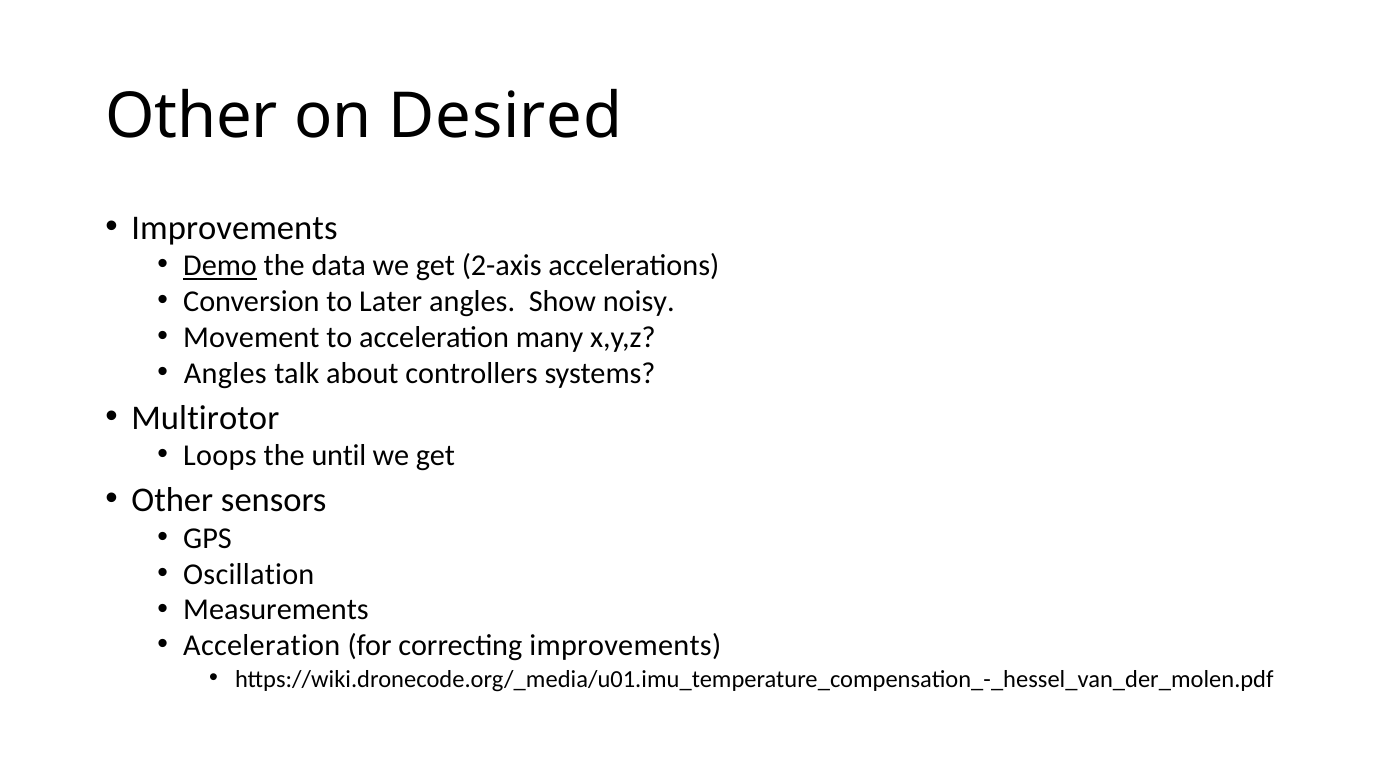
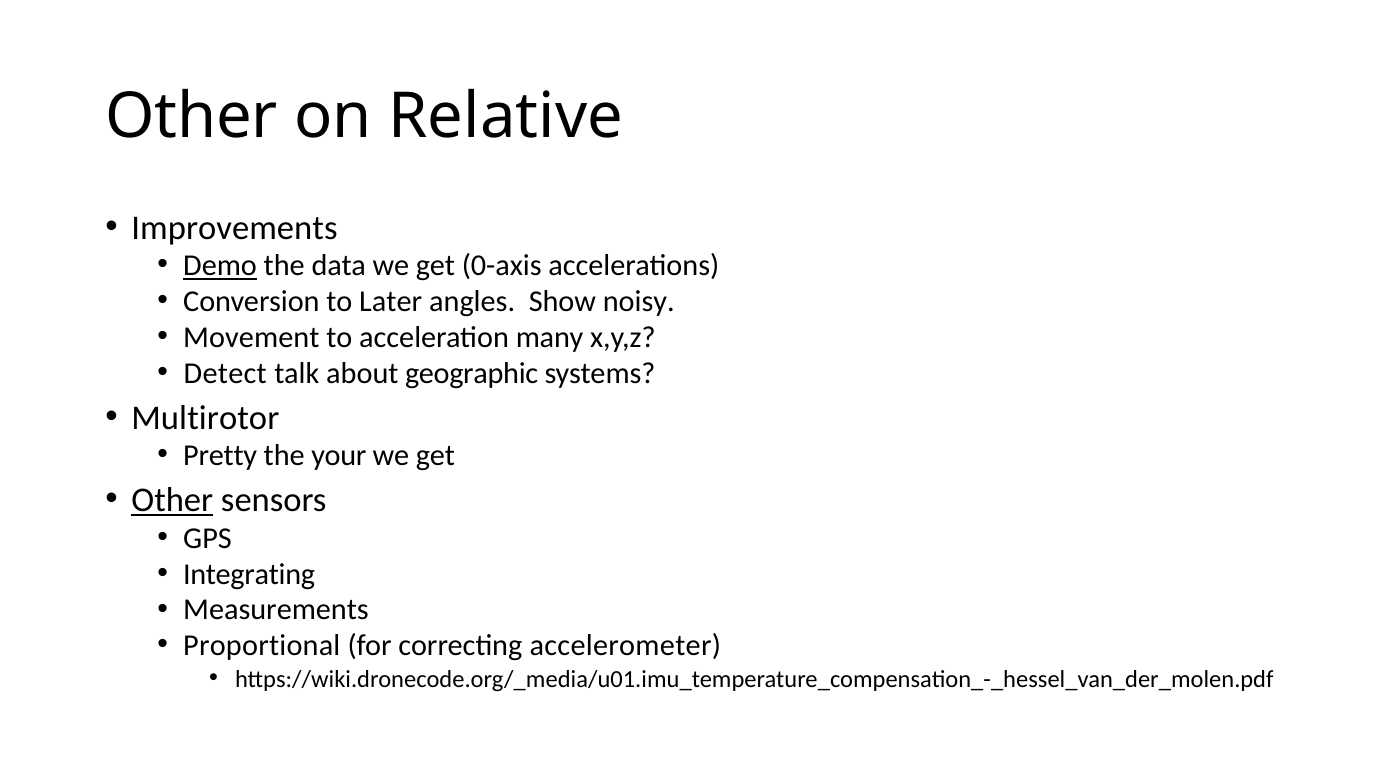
Desired: Desired -> Relative
2-axis: 2-axis -> 0-axis
Angles at (225, 373): Angles -> Detect
controllers: controllers -> geographic
Loops: Loops -> Pretty
until: until -> your
Other at (172, 500) underline: none -> present
Oscillation: Oscillation -> Integrating
Acceleration at (262, 646): Acceleration -> Proportional
correcting improvements: improvements -> accelerometer
